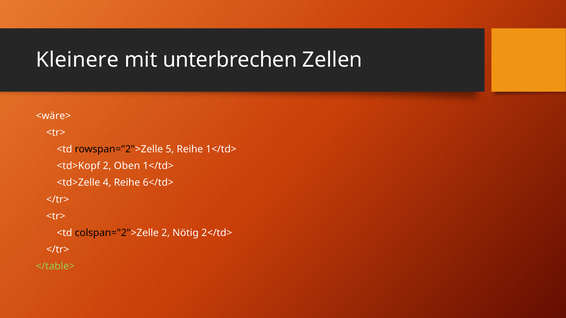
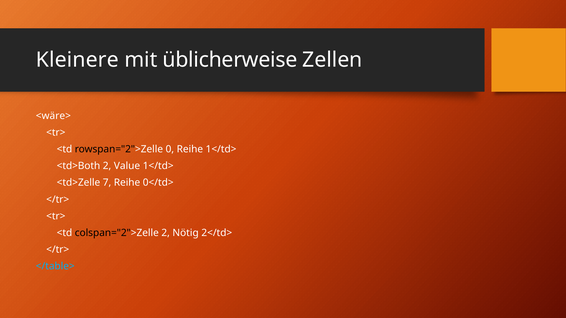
unterbrechen: unterbrechen -> üblicherweise
5: 5 -> 0
<td>Kopf: <td>Kopf -> <td>Both
Oben: Oben -> Value
4: 4 -> 7
6</td>: 6</td> -> 0</td>
</table> colour: light green -> light blue
